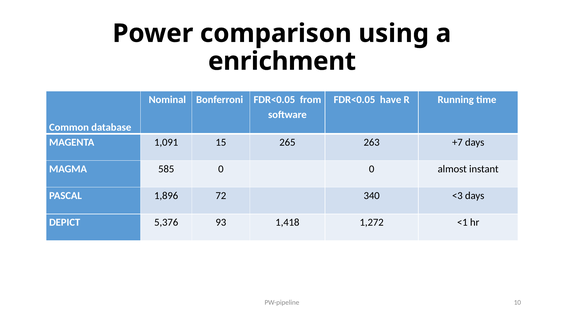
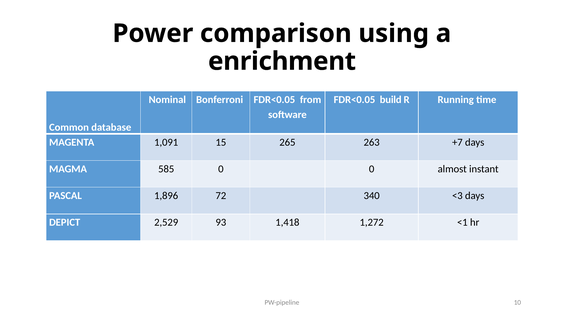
have: have -> build
5,376: 5,376 -> 2,529
